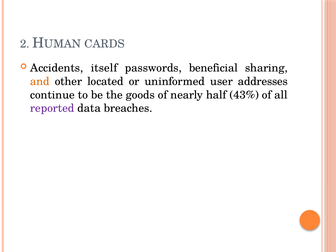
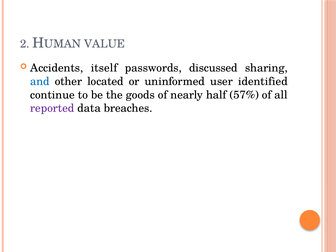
CARDS: CARDS -> VALUE
beneficial: beneficial -> discussed
and colour: orange -> blue
addresses: addresses -> identified
43%: 43% -> 57%
